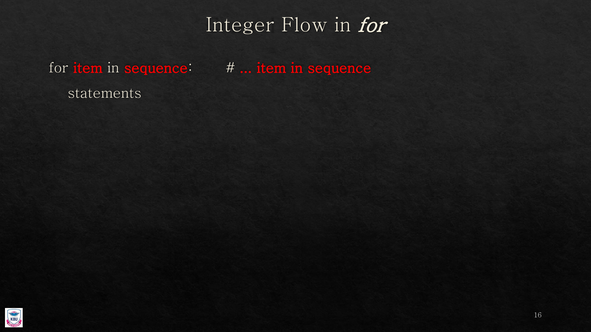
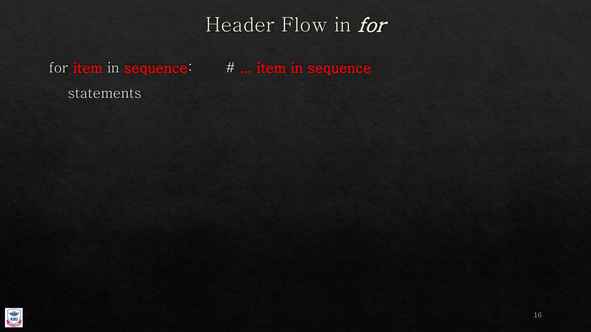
Integer: Integer -> Header
